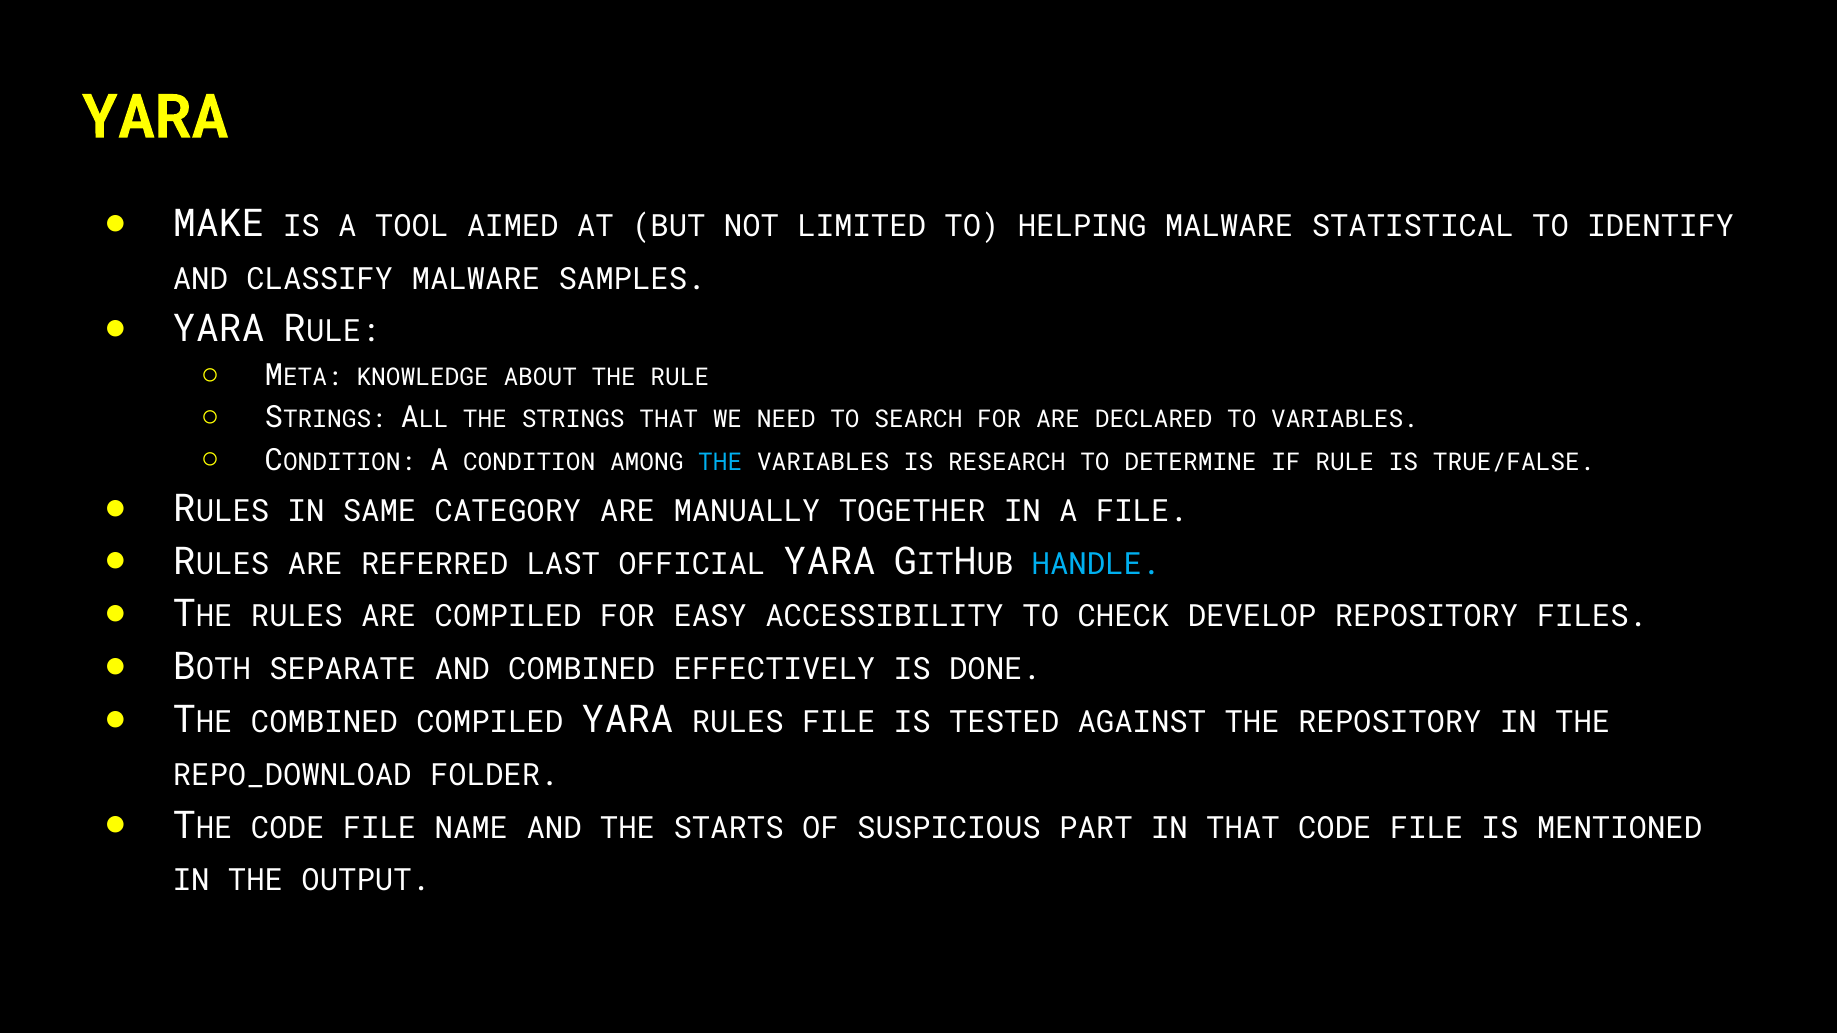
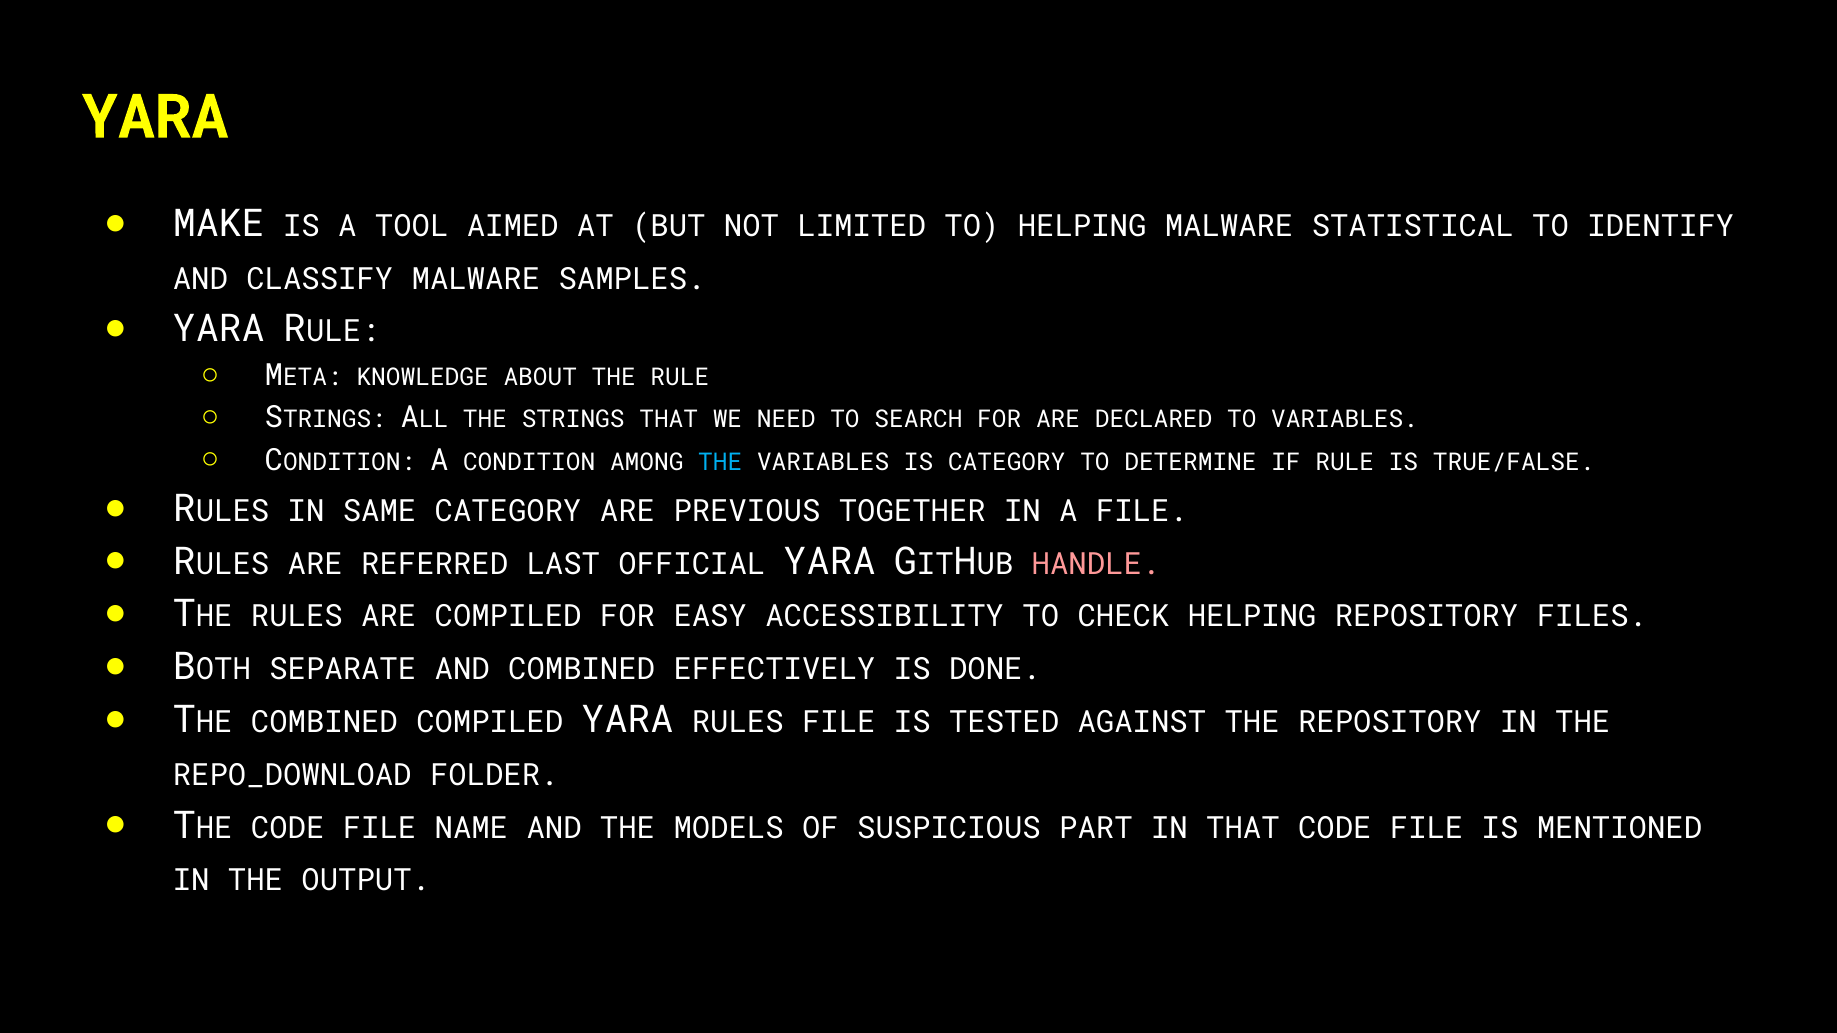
IS RESEARCH: RESEARCH -> CATEGORY
MANUALLY: MANUALLY -> PREVIOUS
HANDLE colour: light blue -> pink
CHECK DEVELOP: DEVELOP -> HELPING
STARTS: STARTS -> MODELS
